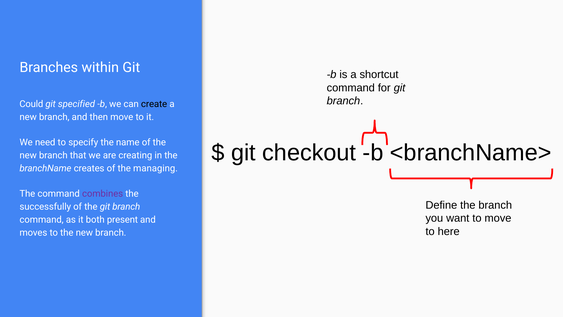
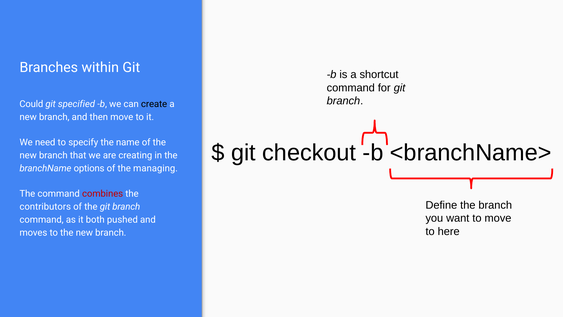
creates: creates -> options
combines colour: purple -> red
successfully: successfully -> contributors
present: present -> pushed
